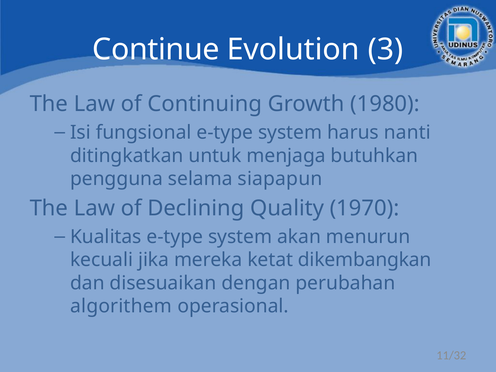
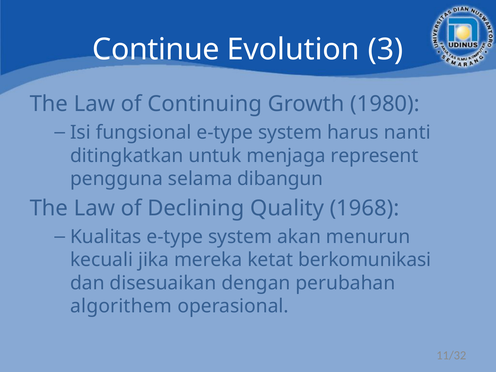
butuhkan: butuhkan -> represent
siapapun: siapapun -> dibangun
1970: 1970 -> 1968
dikembangkan: dikembangkan -> berkomunikasi
